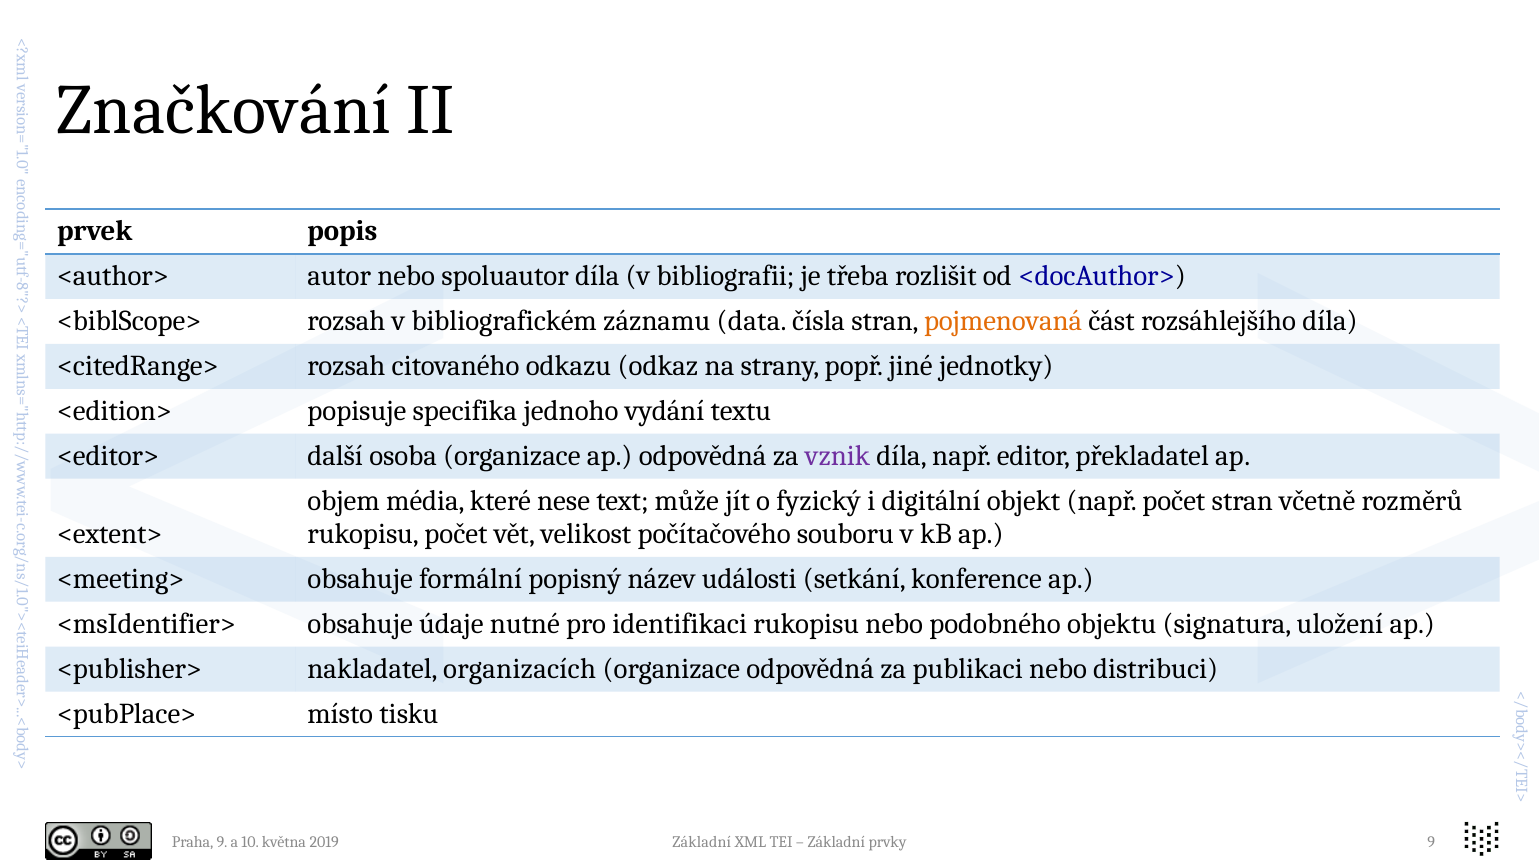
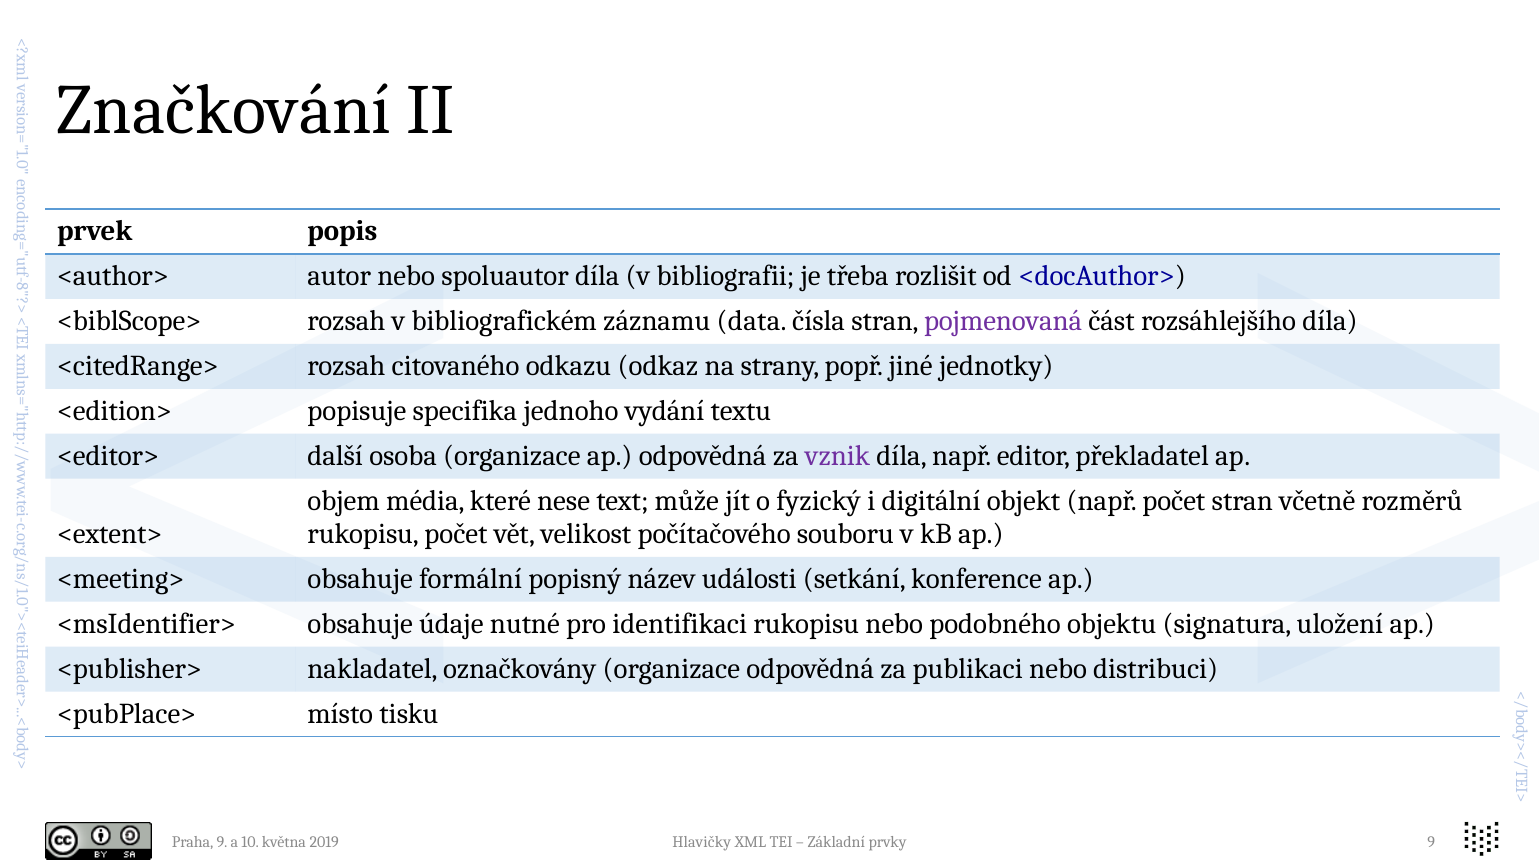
pojmenovaná colour: orange -> purple
organizacích: organizacích -> označkovány
Základní at (702, 842): Základní -> Hlavičky
